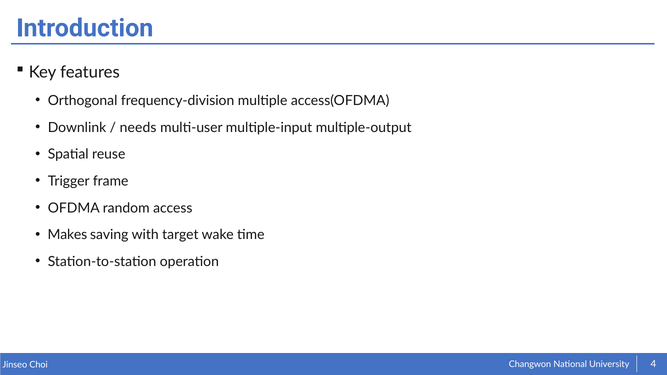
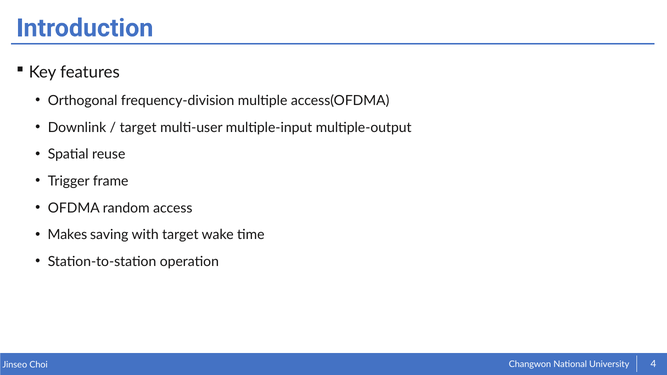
needs at (138, 128): needs -> target
